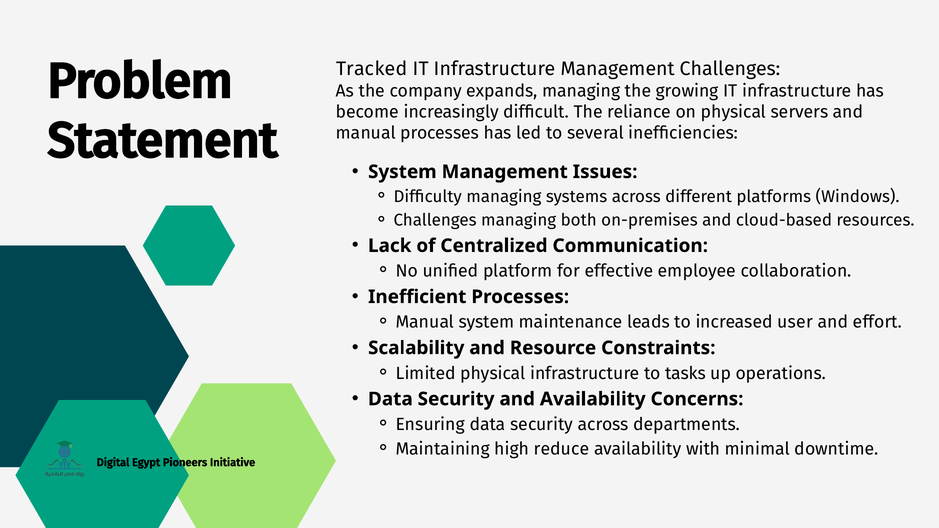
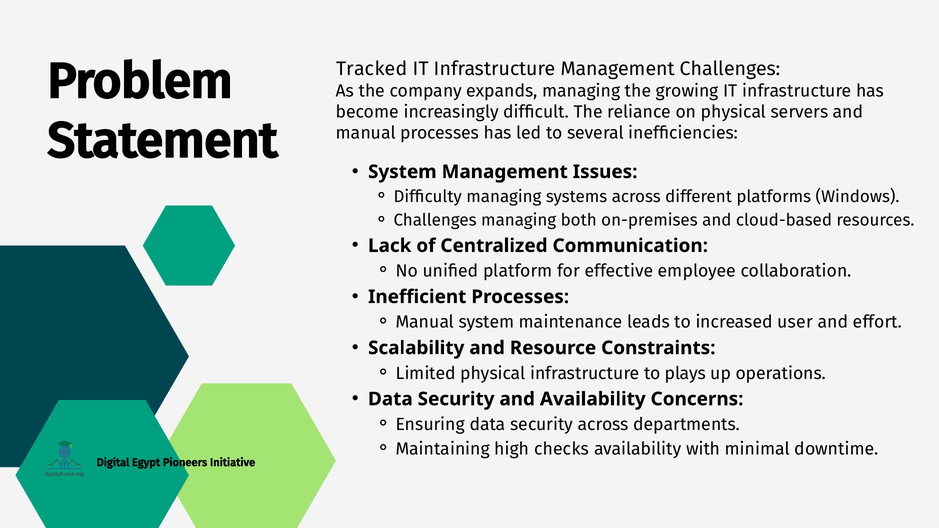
tasks: tasks -> plays
reduce: reduce -> checks
